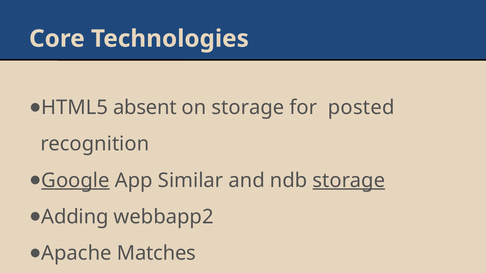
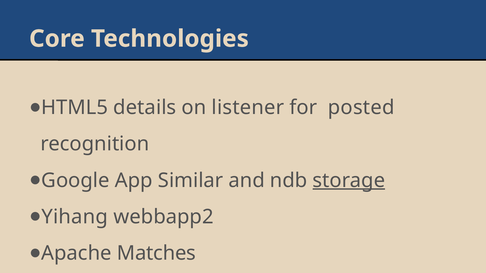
absent: absent -> details
on storage: storage -> listener
Google underline: present -> none
Adding: Adding -> Yihang
